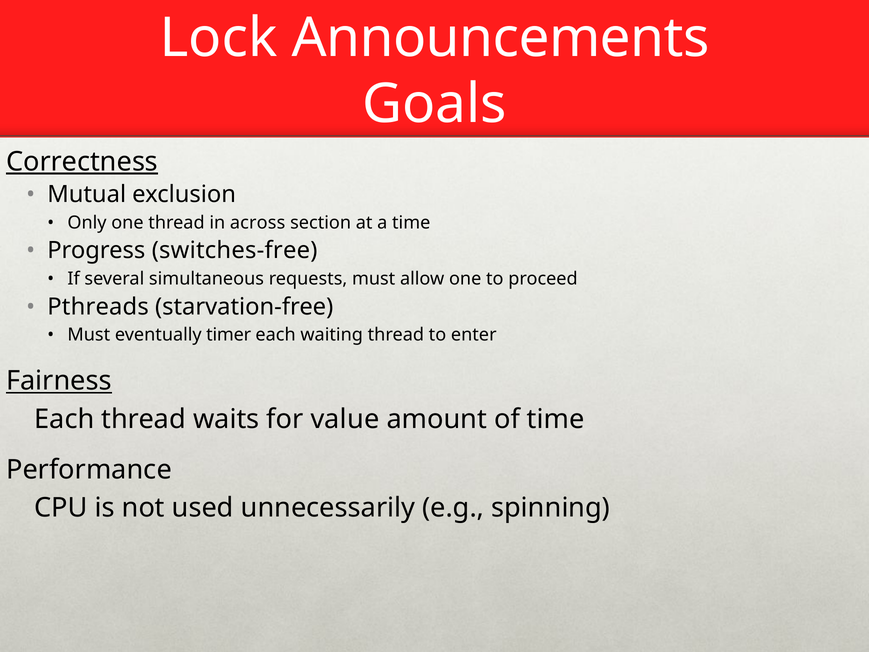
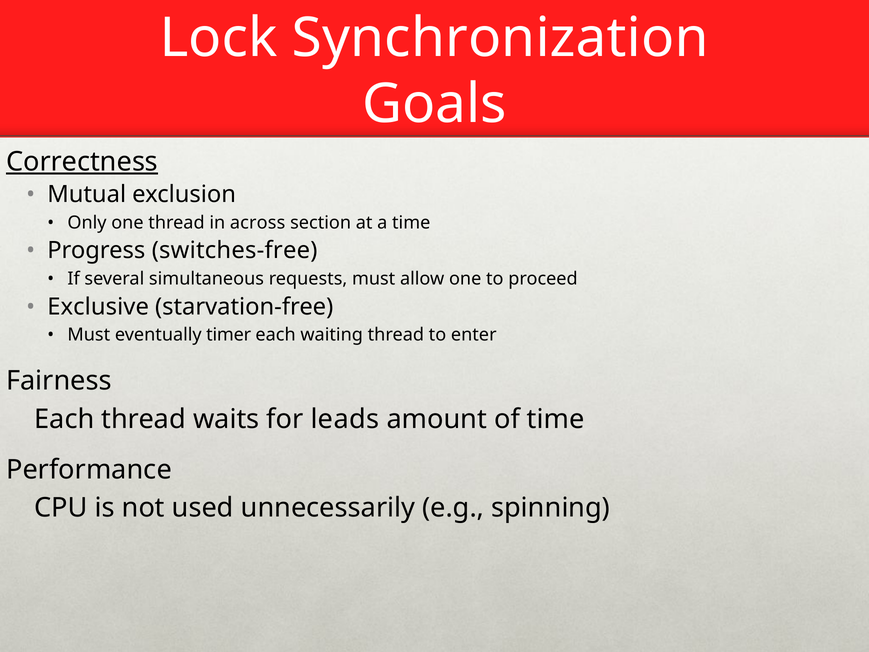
Announcements: Announcements -> Synchronization
Pthreads: Pthreads -> Exclusive
Fairness underline: present -> none
value: value -> leads
